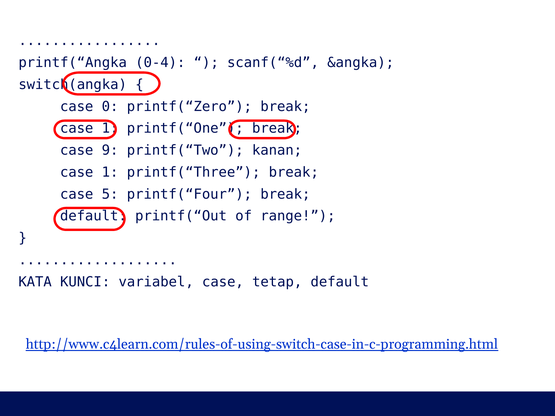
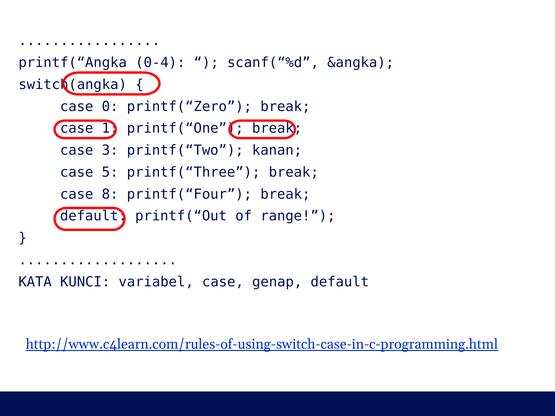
9: 9 -> 3
1 at (110, 172): 1 -> 5
5: 5 -> 8
tetap: tetap -> genap
